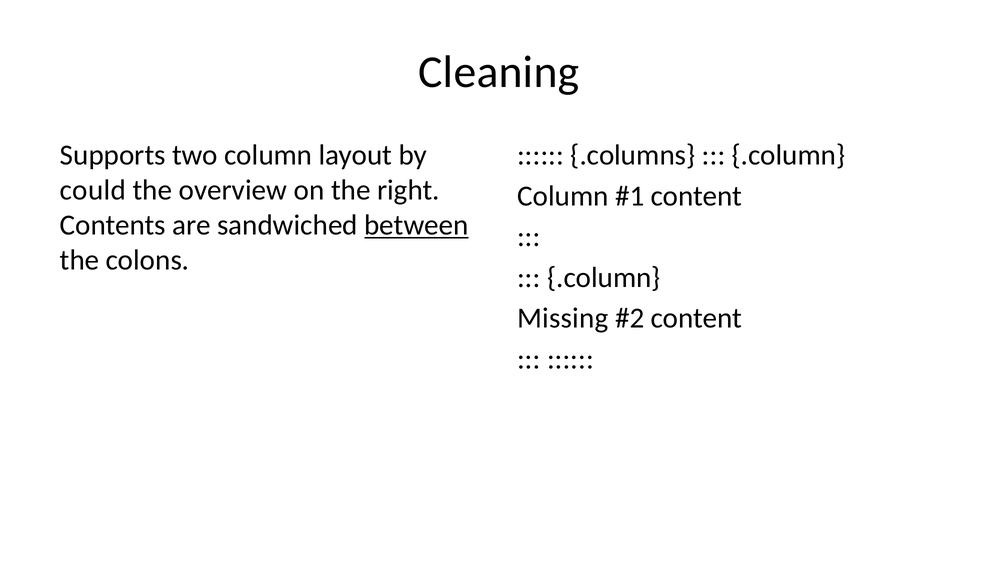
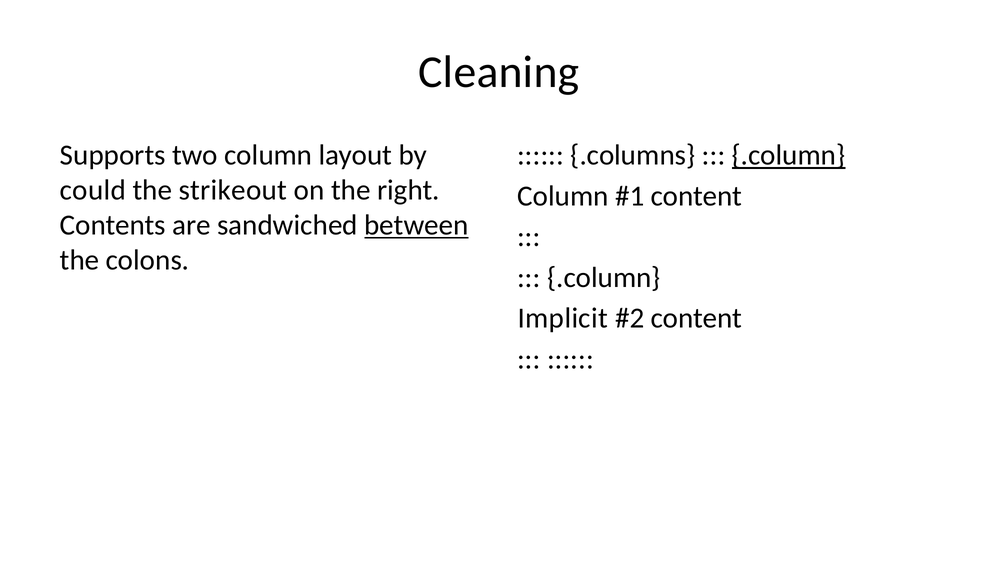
.column at (789, 155) underline: none -> present
overview: overview -> strikeout
Missing: Missing -> Implicit
